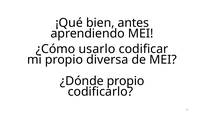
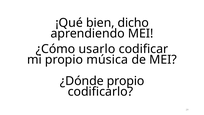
antes: antes -> dicho
diversa: diversa -> música
